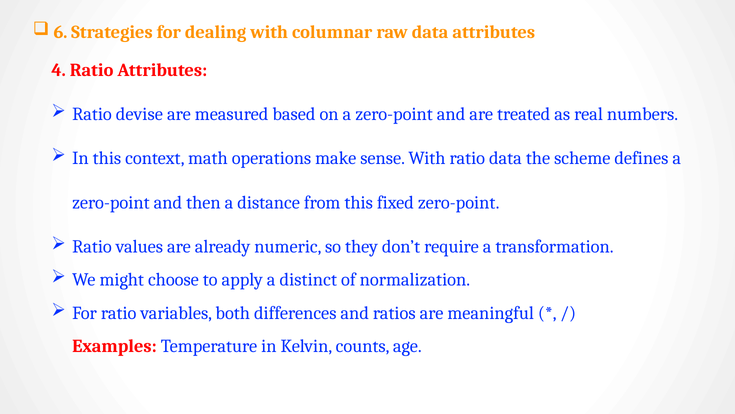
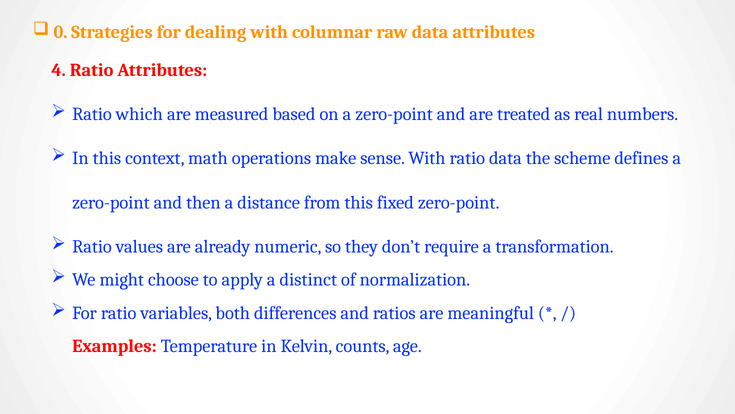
6: 6 -> 0
devise: devise -> which
